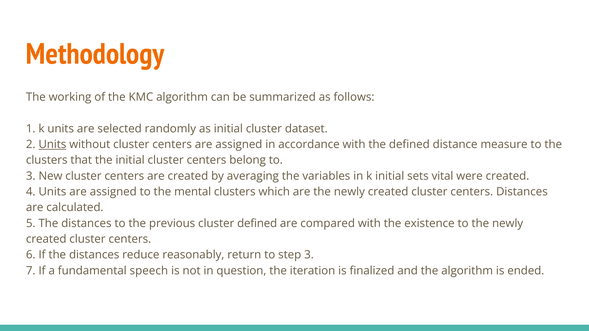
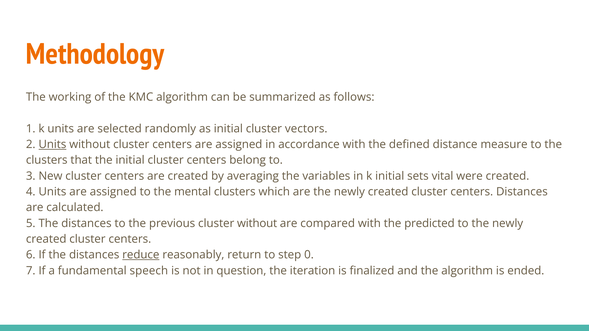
dataset: dataset -> vectors
cluster defined: defined -> without
existence: existence -> predicted
reduce underline: none -> present
step 3: 3 -> 0
